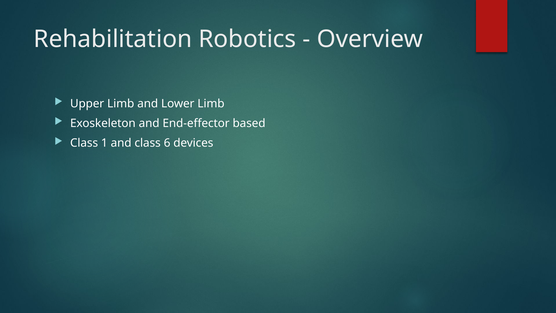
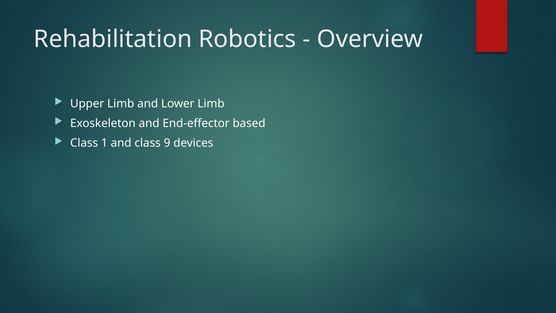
6: 6 -> 9
